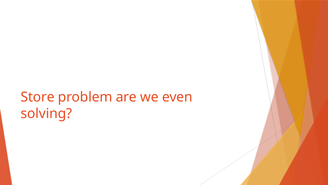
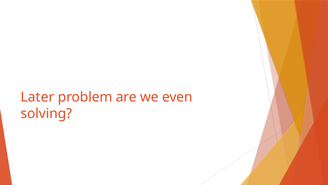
Store: Store -> Later
